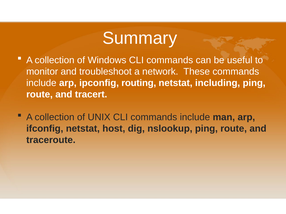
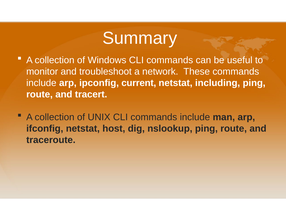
routing: routing -> current
